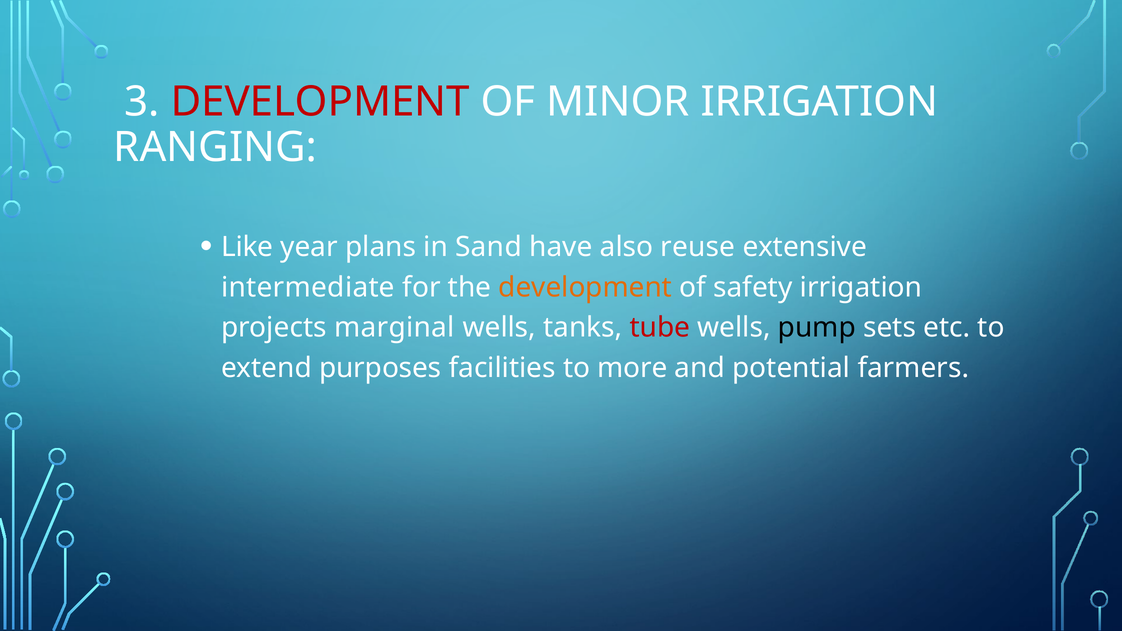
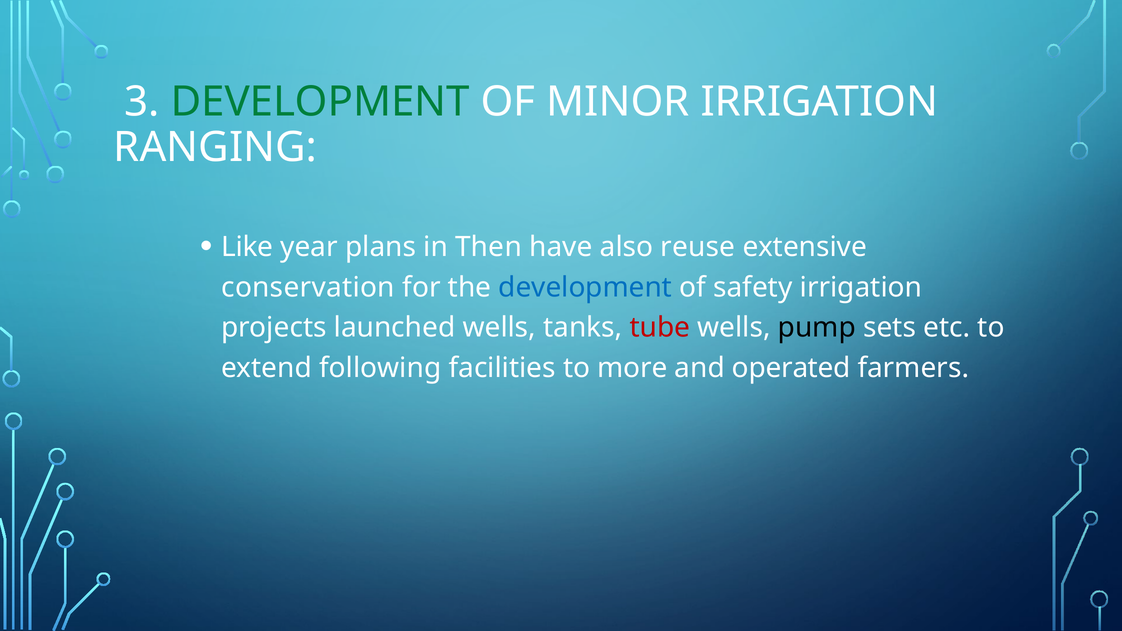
DEVELOPMENT at (320, 102) colour: red -> green
Sand: Sand -> Then
intermediate: intermediate -> conservation
development at (585, 287) colour: orange -> blue
marginal: marginal -> launched
purposes: purposes -> following
potential: potential -> operated
